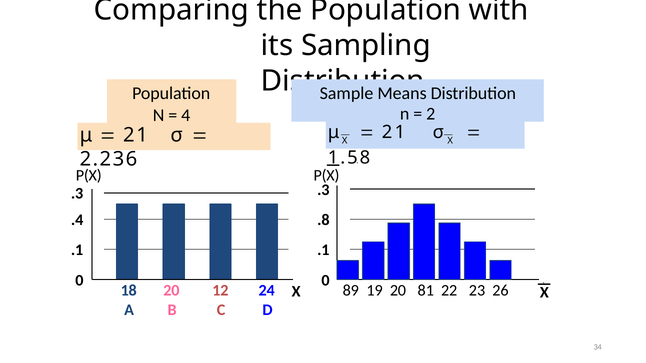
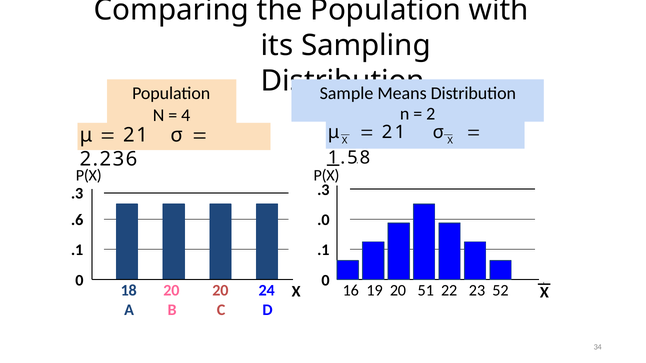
.4: .4 -> .6
.8: .8 -> .0
20 12: 12 -> 20
89: 89 -> 16
81: 81 -> 51
26: 26 -> 52
